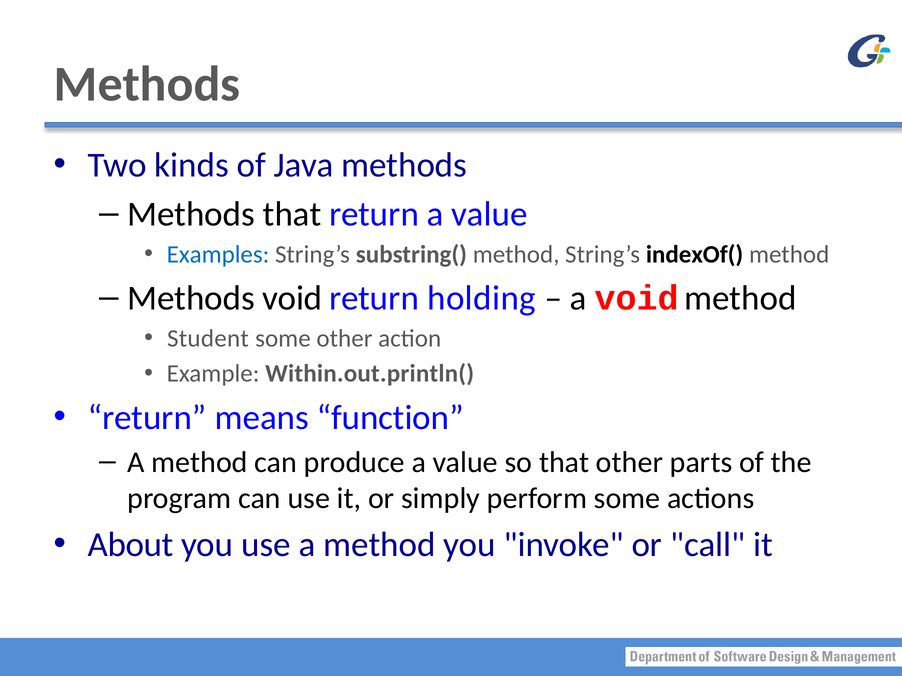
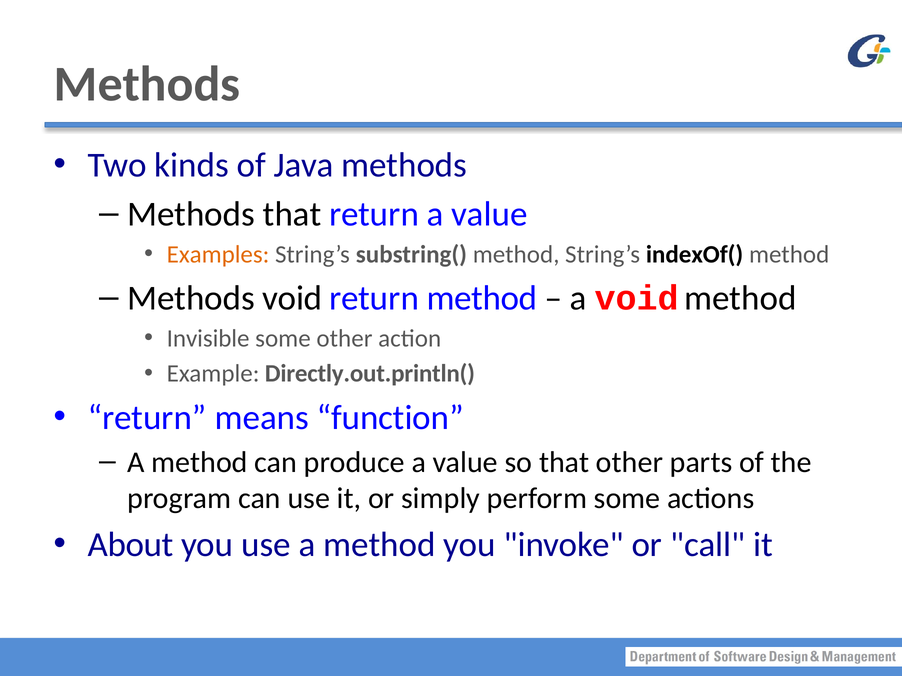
Examples colour: blue -> orange
return holding: holding -> method
Student: Student -> Invisible
Within.out.println(: Within.out.println( -> Directly.out.println(
